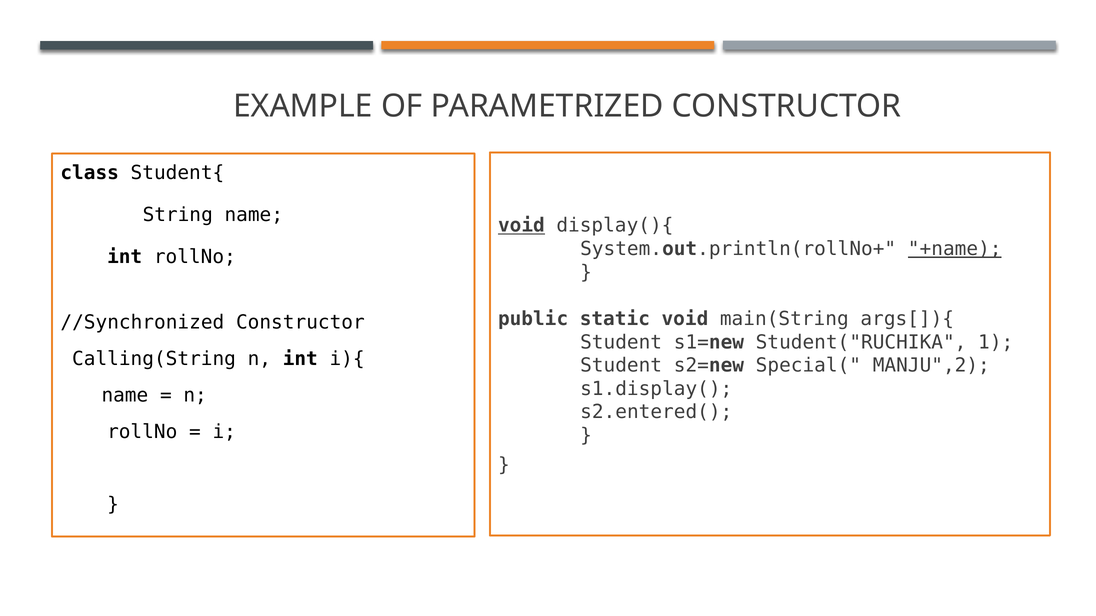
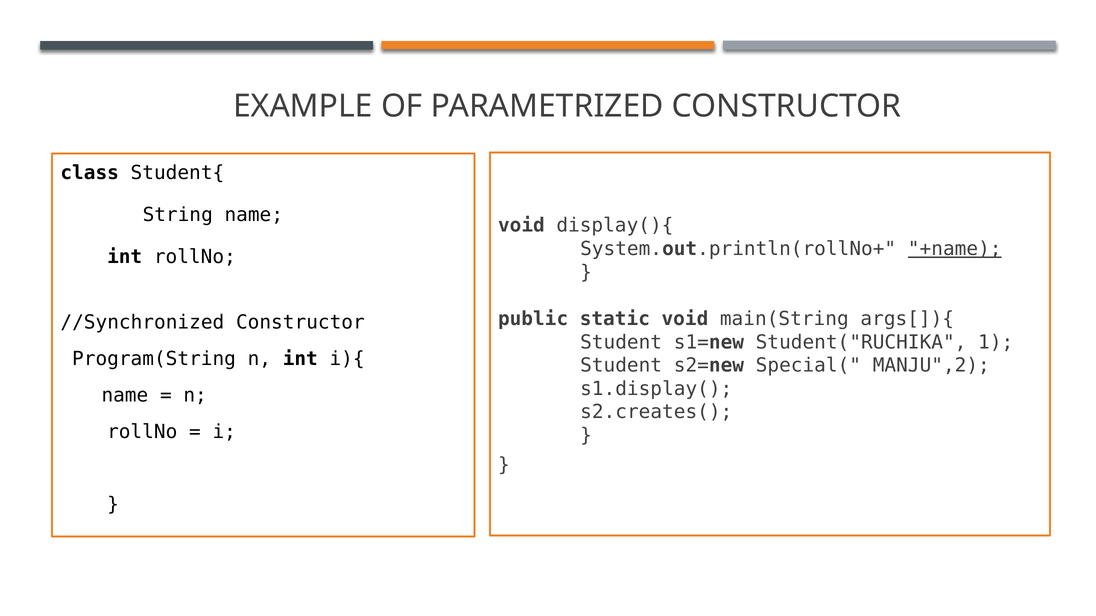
void at (521, 226) underline: present -> none
Calling(String: Calling(String -> Program(String
s2.entered(: s2.entered( -> s2.creates(
